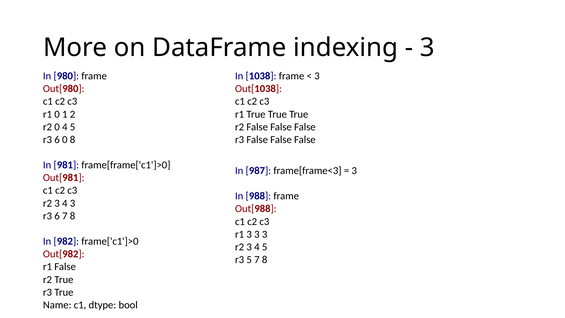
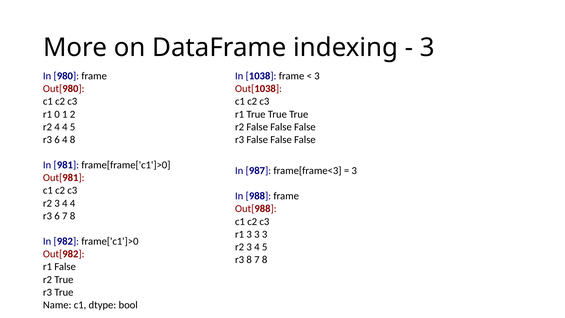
r2 0: 0 -> 4
6 0: 0 -> 4
3 4 3: 3 -> 4
r3 5: 5 -> 8
